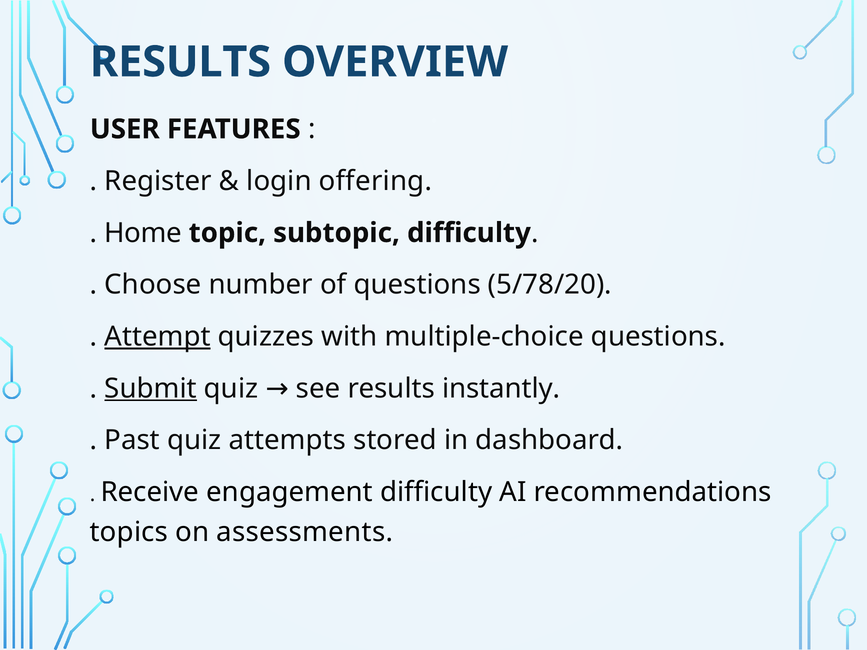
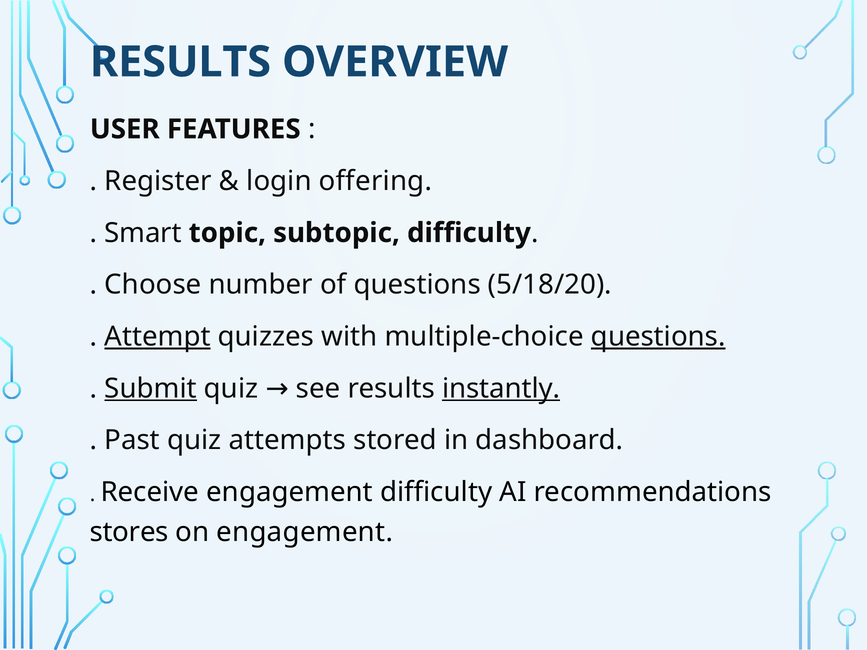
Home: Home -> Smart
5/78/20: 5/78/20 -> 5/18/20
questions at (658, 337) underline: none -> present
instantly underline: none -> present
topics: topics -> stores
on assessments: assessments -> engagement
